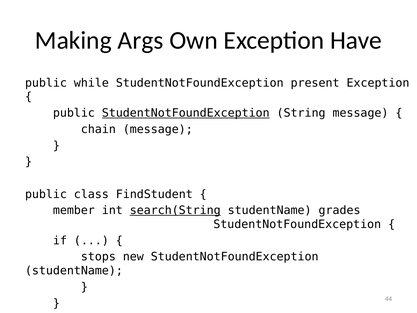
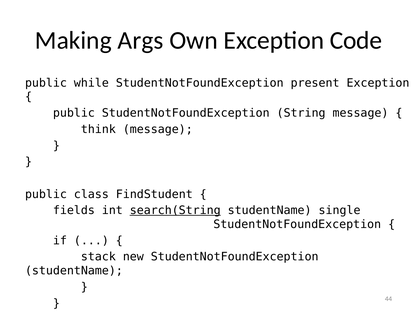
Have: Have -> Code
StudentNotFoundException at (186, 113) underline: present -> none
chain: chain -> think
member: member -> fields
grades: grades -> single
stops: stops -> stack
